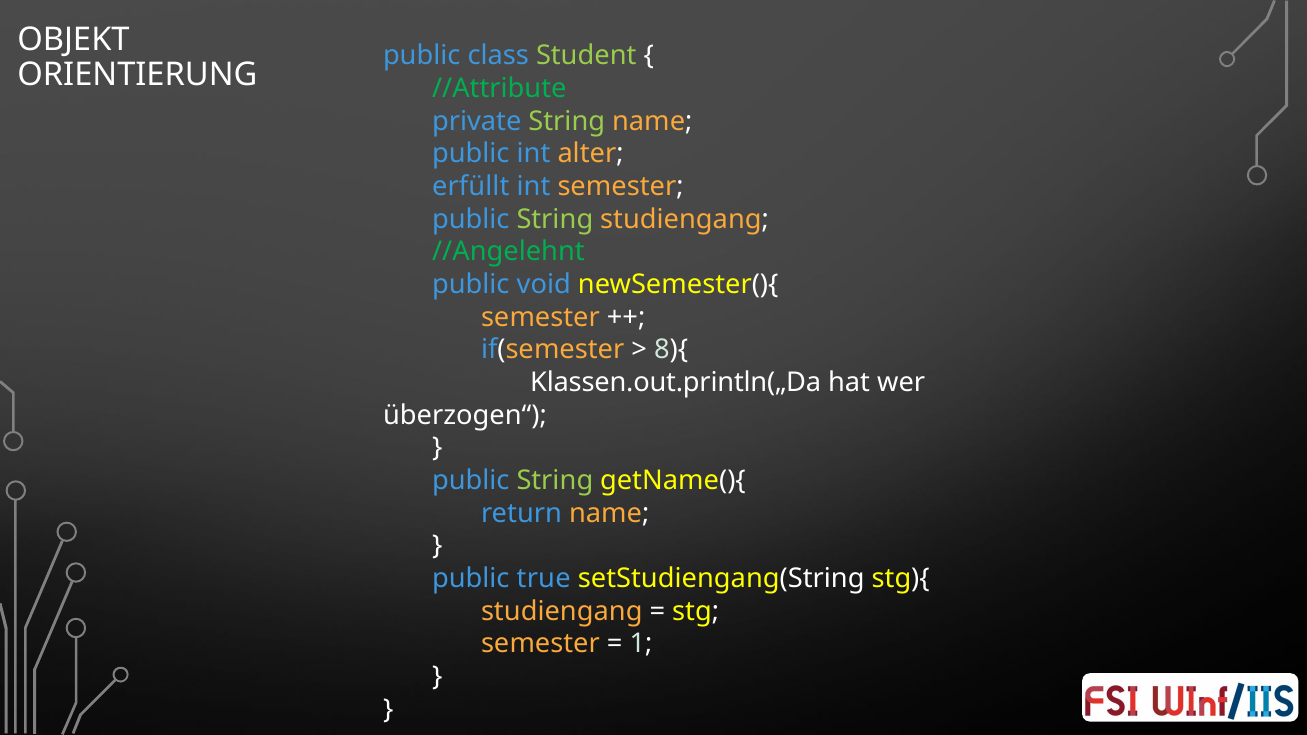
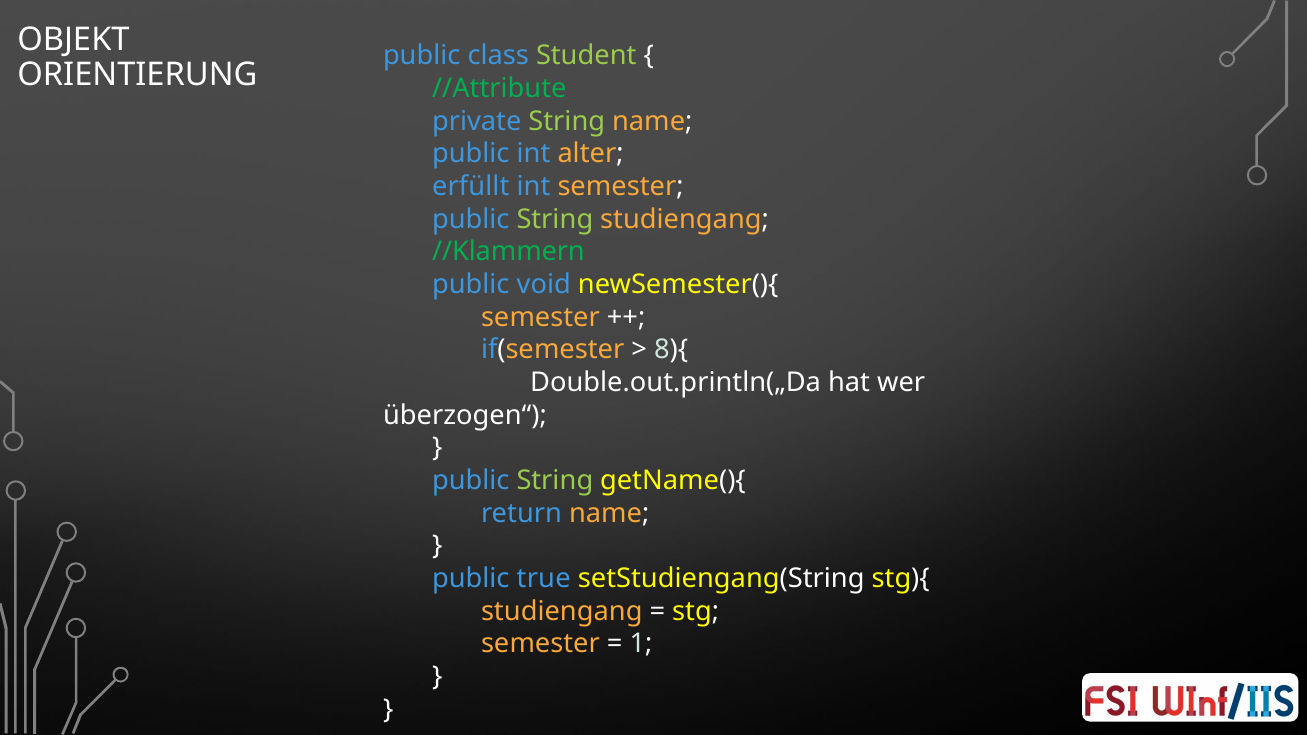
//Angelehnt: //Angelehnt -> //Klammern
Klassen.out.println(„Da: Klassen.out.println(„Da -> Double.out.println(„Da
